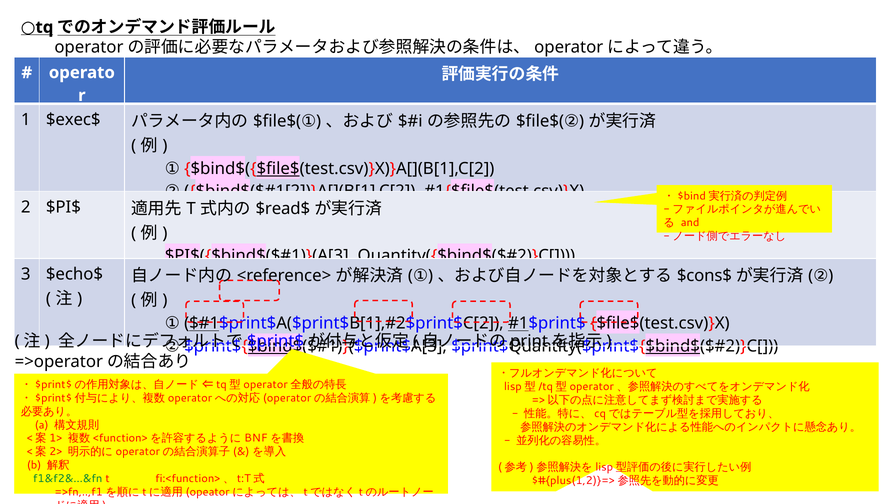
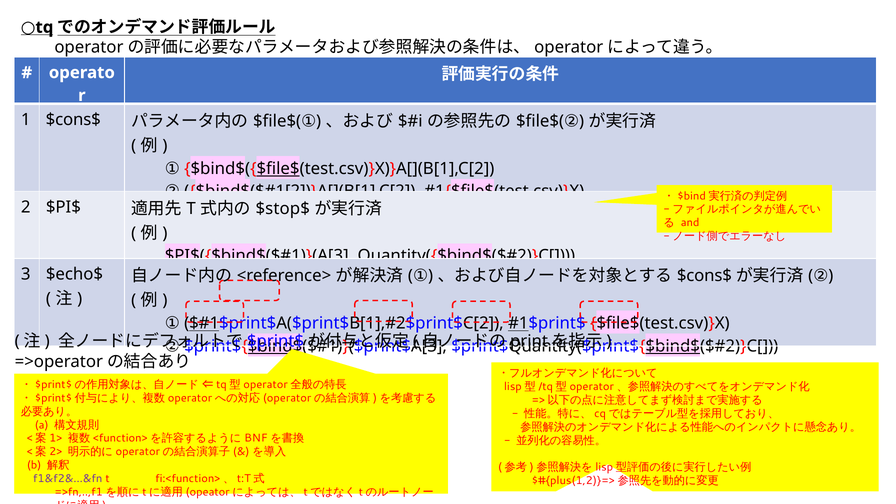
1 $exec$: $exec$ -> $cons$
$read$: $read$ -> $stop$
f1&f2&...&fn colour: green -> purple
